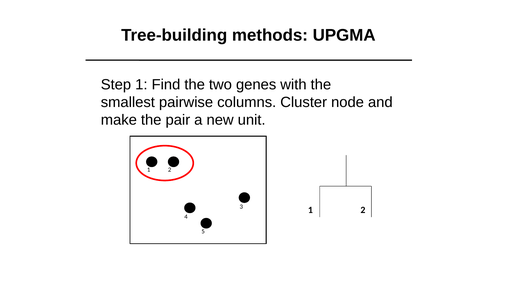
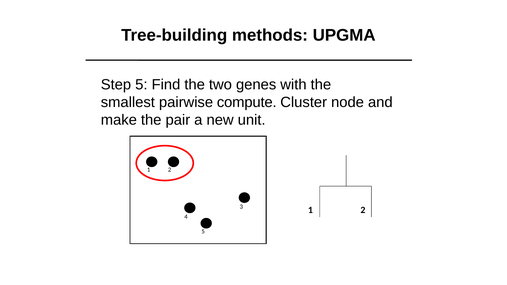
Step 1: 1 -> 5
columns: columns -> compute
